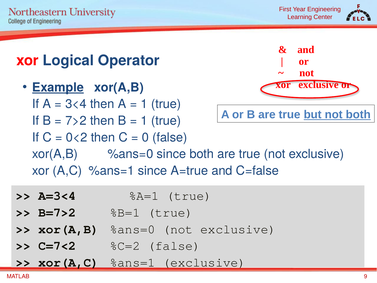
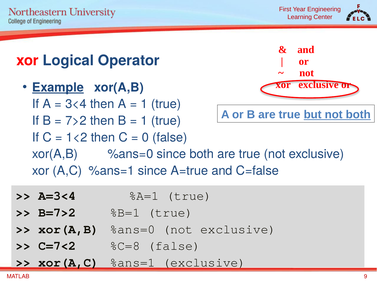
0<2: 0<2 -> 1<2
%C=2: %C=2 -> %C=8
